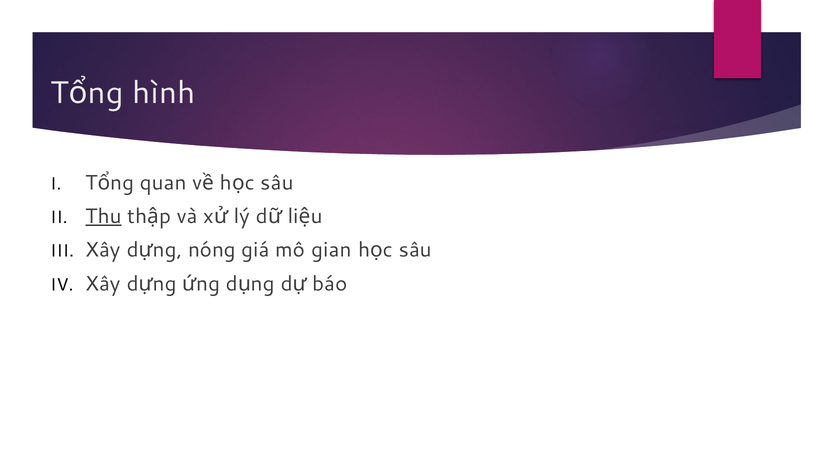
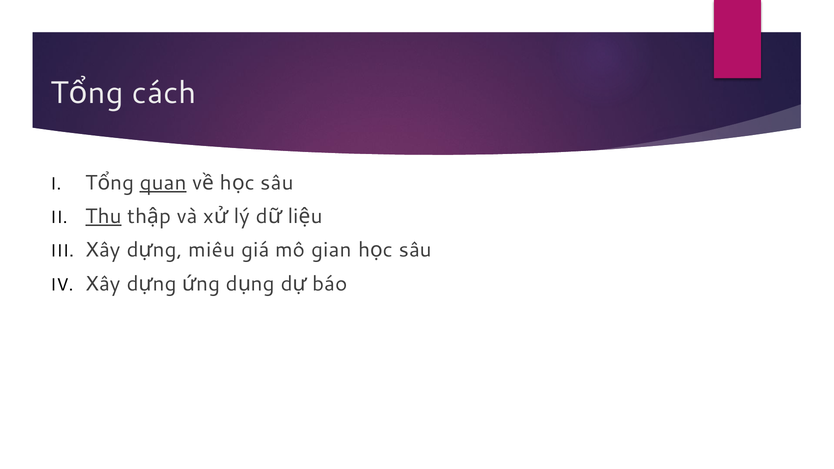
hình: hình -> cách
quan underline: none -> present
nóng: nóng -> miêu
